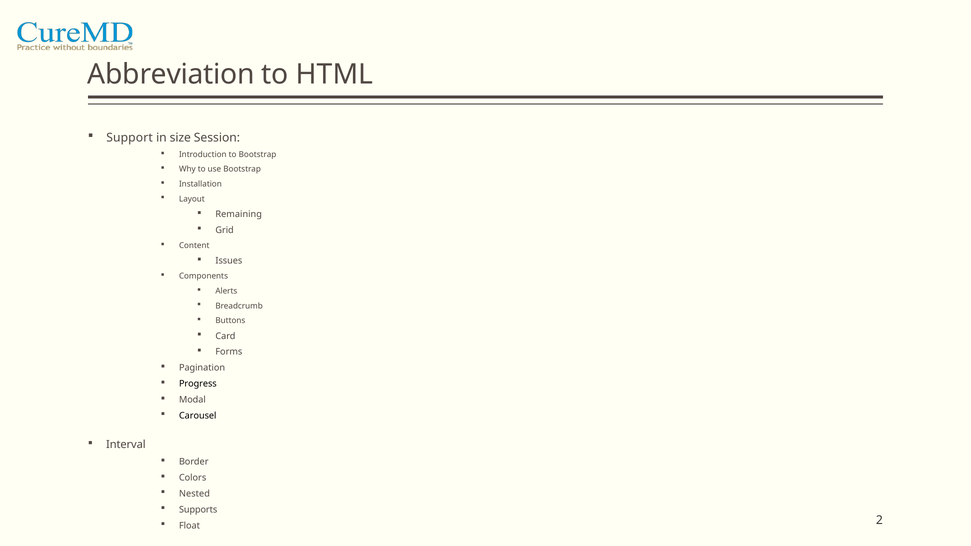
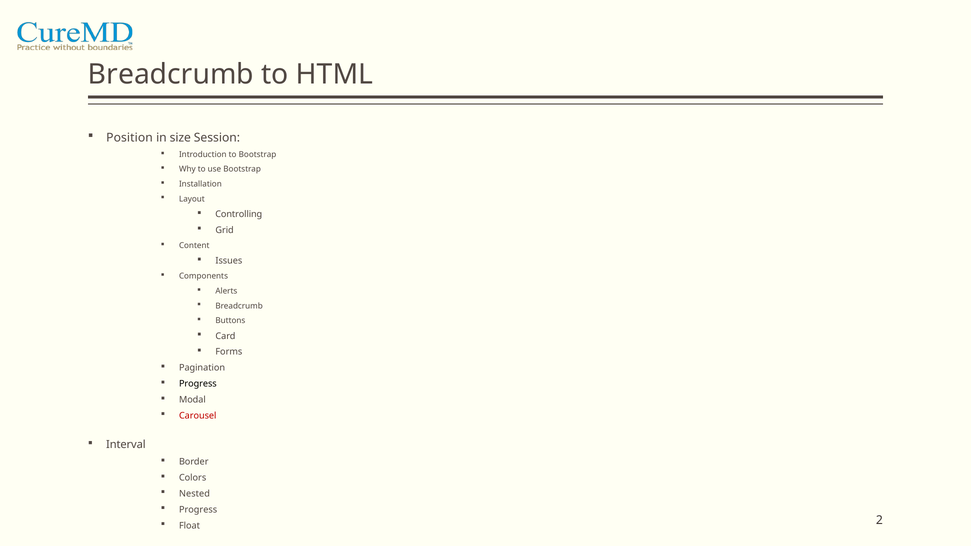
Abbreviation at (171, 74): Abbreviation -> Breadcrumb
Support: Support -> Position
Remaining: Remaining -> Controlling
Carousel colour: black -> red
Supports at (198, 510): Supports -> Progress
